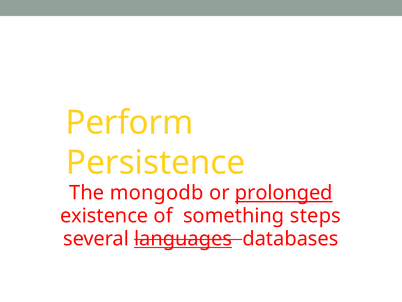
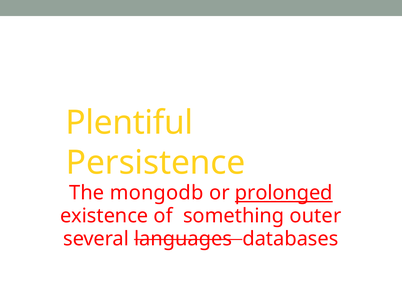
Perform: Perform -> Plentiful
steps: steps -> outer
languages underline: present -> none
